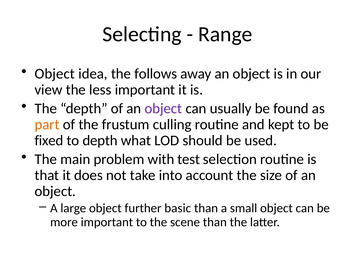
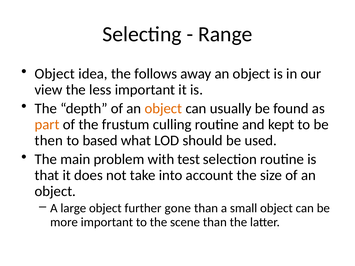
object at (163, 109) colour: purple -> orange
fixed: fixed -> then
to depth: depth -> based
basic: basic -> gone
